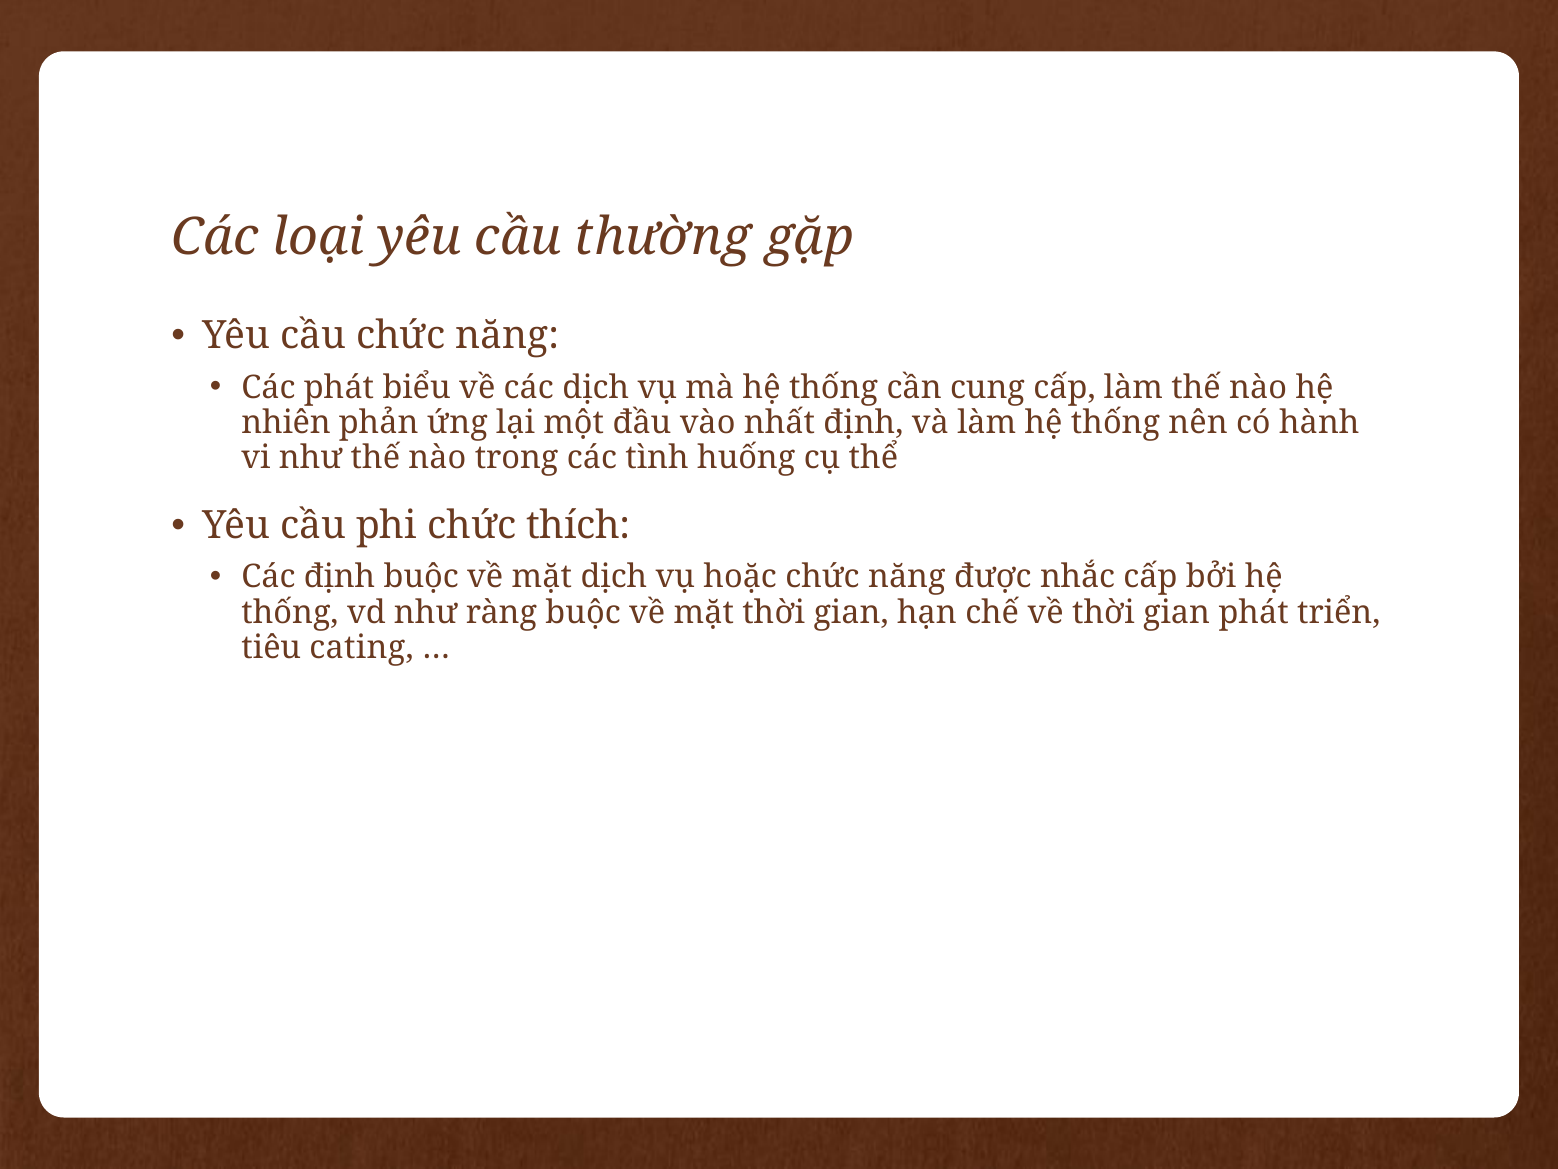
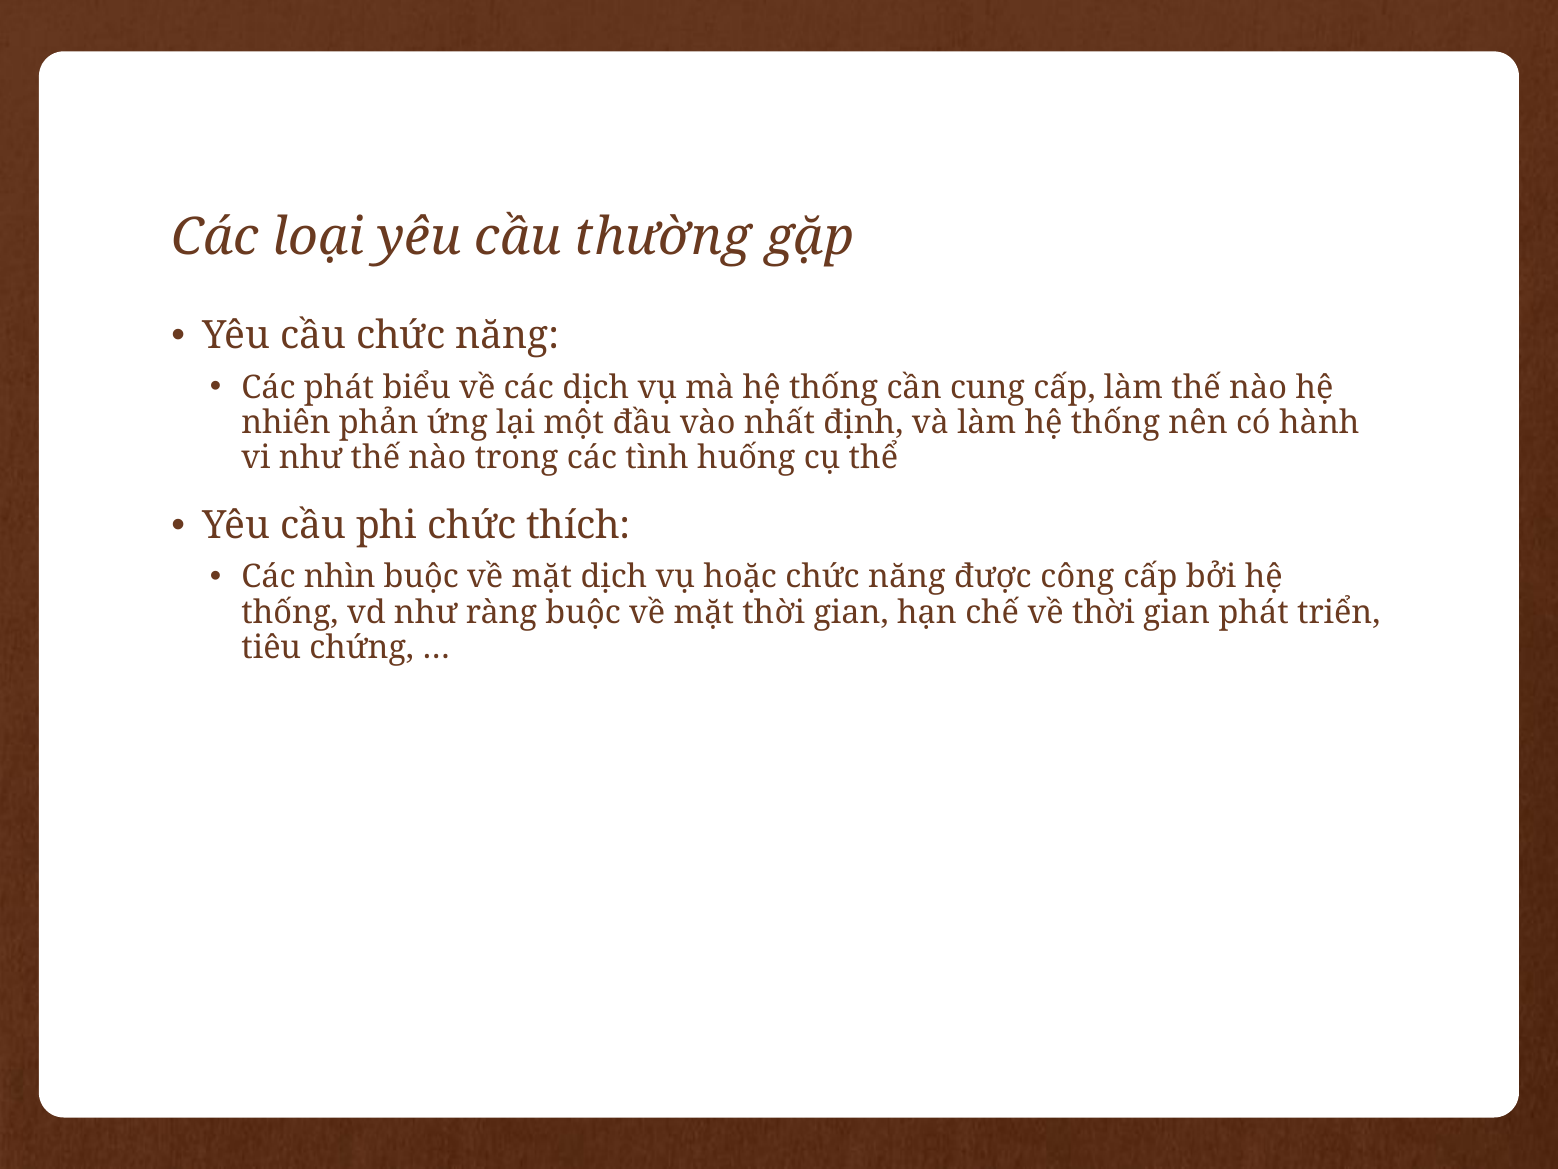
Các định: định -> nhìn
nhắc: nhắc -> công
cating: cating -> chứng
